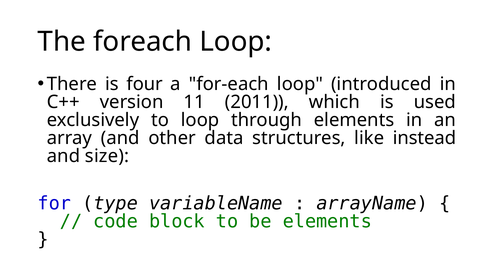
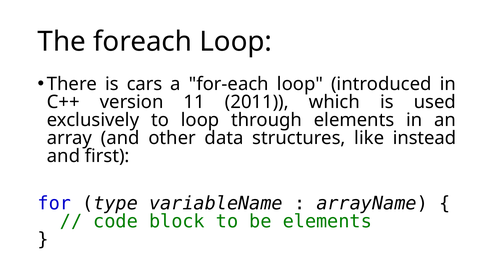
four: four -> cars
size: size -> first
